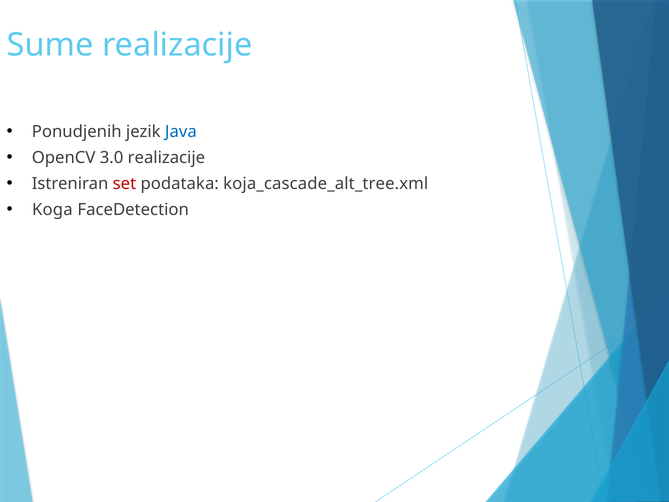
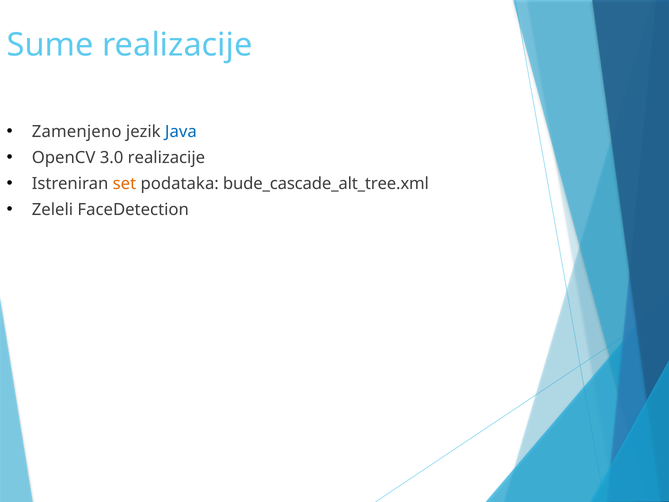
Ponudjenih: Ponudjenih -> Zamenjeno
set colour: red -> orange
koja_cascade_alt_tree.xml: koja_cascade_alt_tree.xml -> bude_cascade_alt_tree.xml
Koga: Koga -> Zeleli
